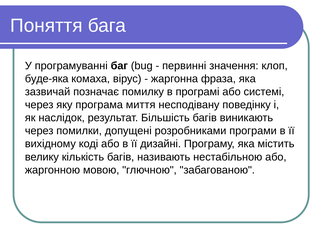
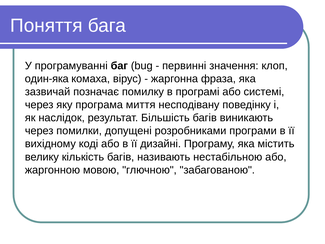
буде-яка: буде-яка -> один-яка
